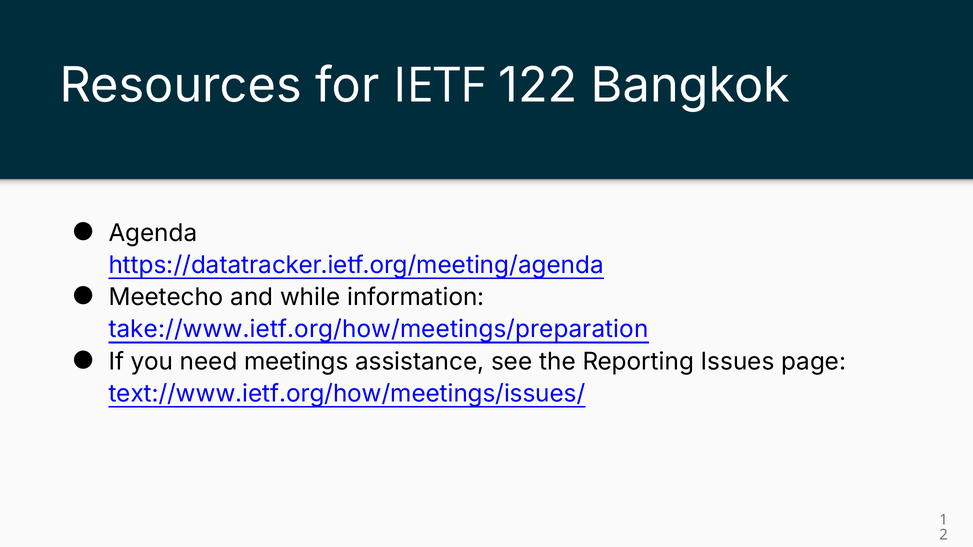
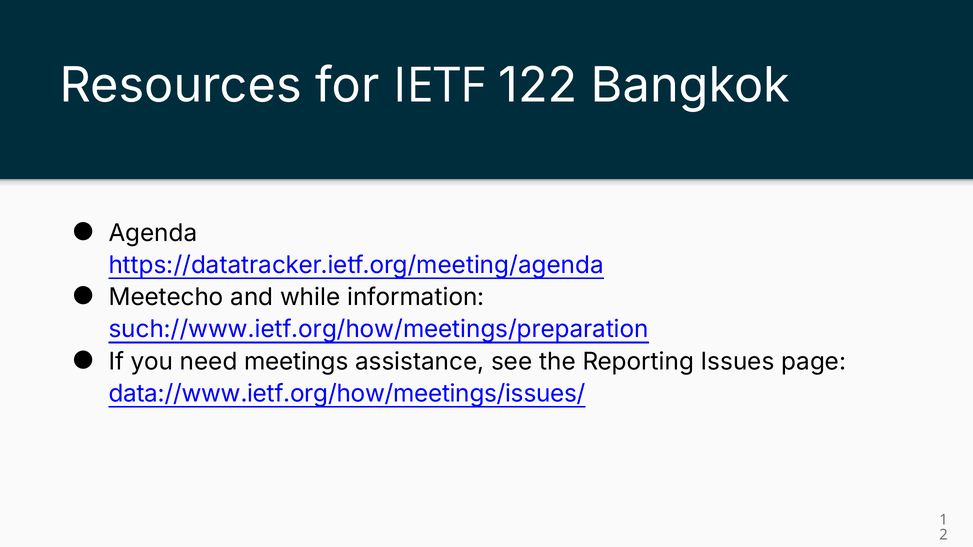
take://www.ietf.org/how/meetings/preparation: take://www.ietf.org/how/meetings/preparation -> such://www.ietf.org/how/meetings/preparation
text://www.ietf.org/how/meetings/issues/: text://www.ietf.org/how/meetings/issues/ -> data://www.ietf.org/how/meetings/issues/
